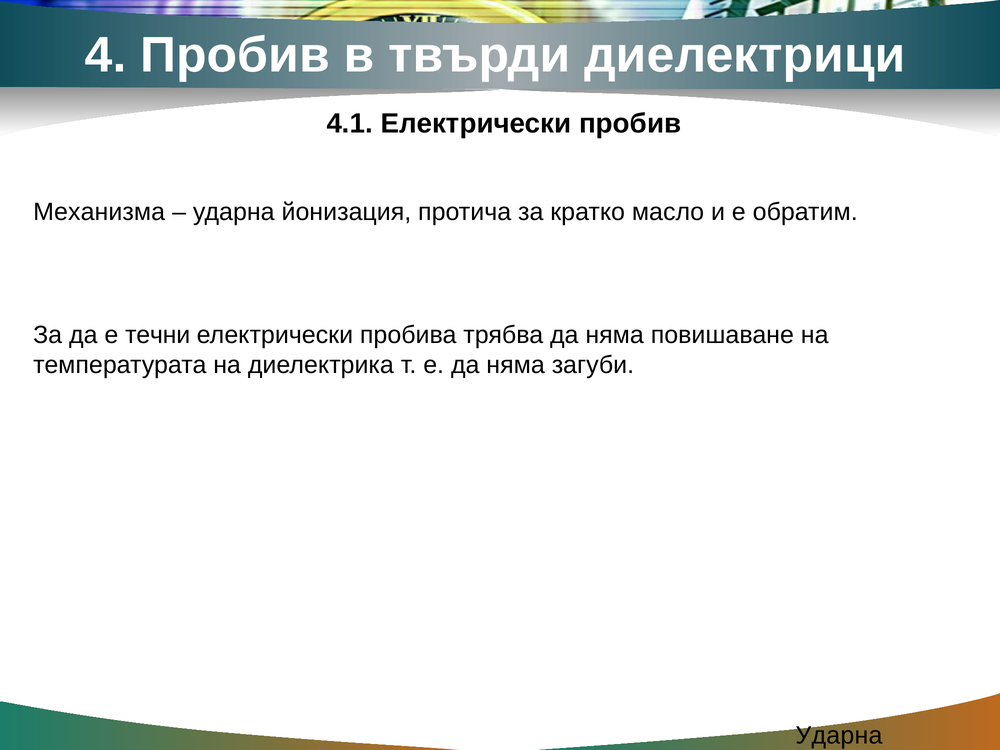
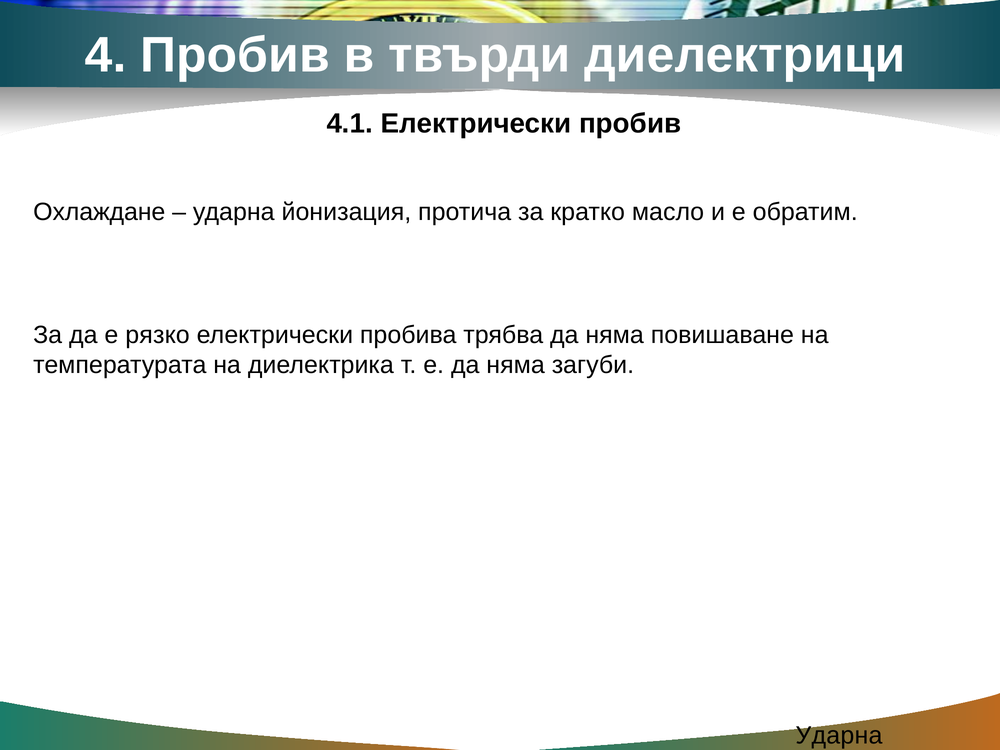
Механизма: Механизма -> Охлаждане
течни: течни -> рязко
